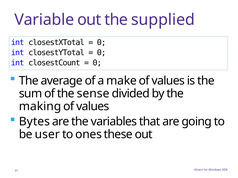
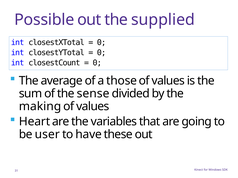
Variable: Variable -> Possible
make: make -> those
Bytes: Bytes -> Heart
ones: ones -> have
